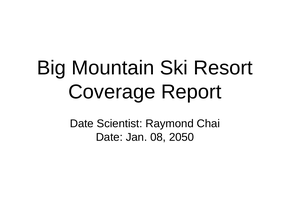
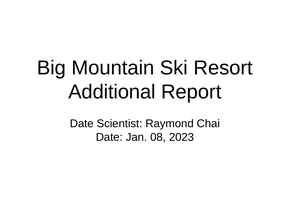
Coverage: Coverage -> Additional
2050: 2050 -> 2023
